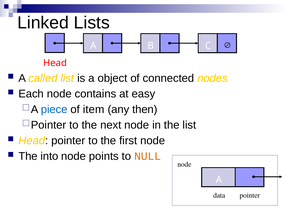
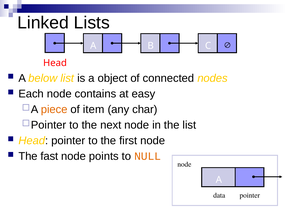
called: called -> below
piece colour: blue -> orange
then: then -> char
into: into -> fast
